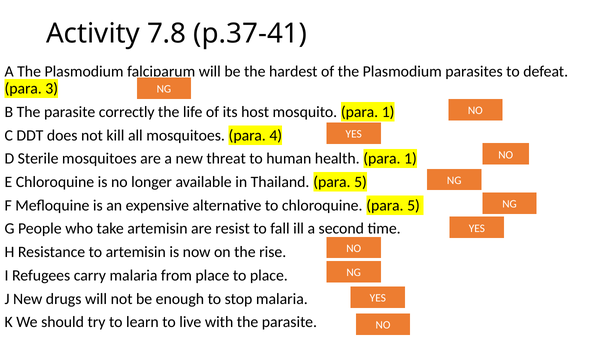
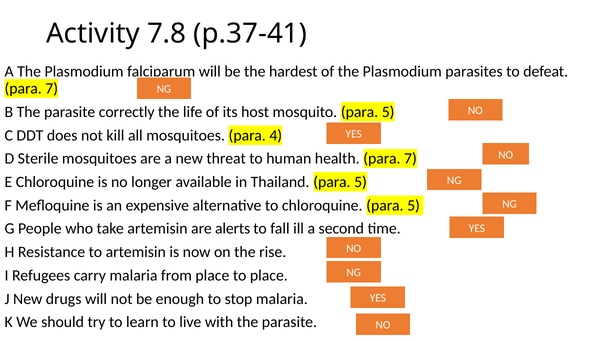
3 at (52, 89): 3 -> 7
mosquito para 1: 1 -> 5
health para 1: 1 -> 7
resist: resist -> alerts
